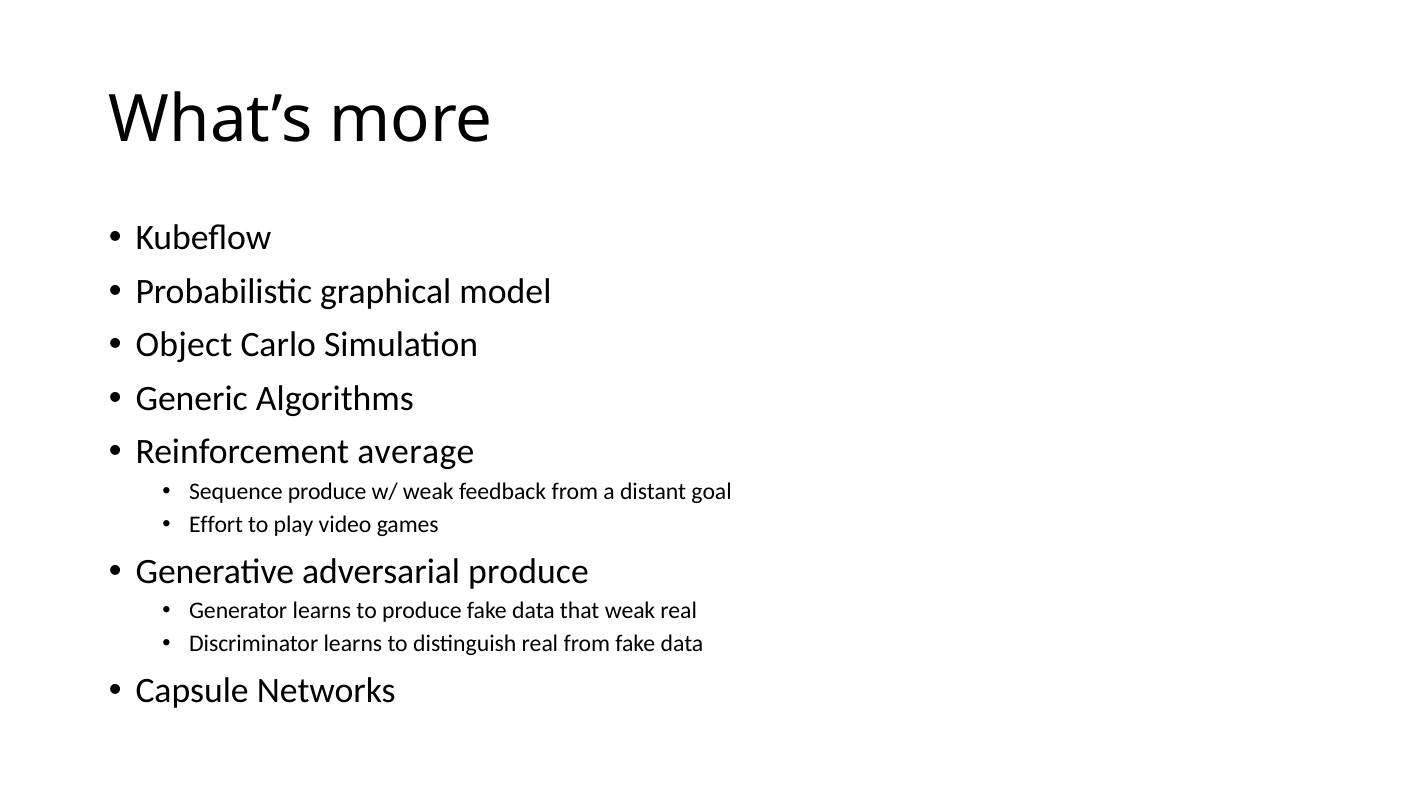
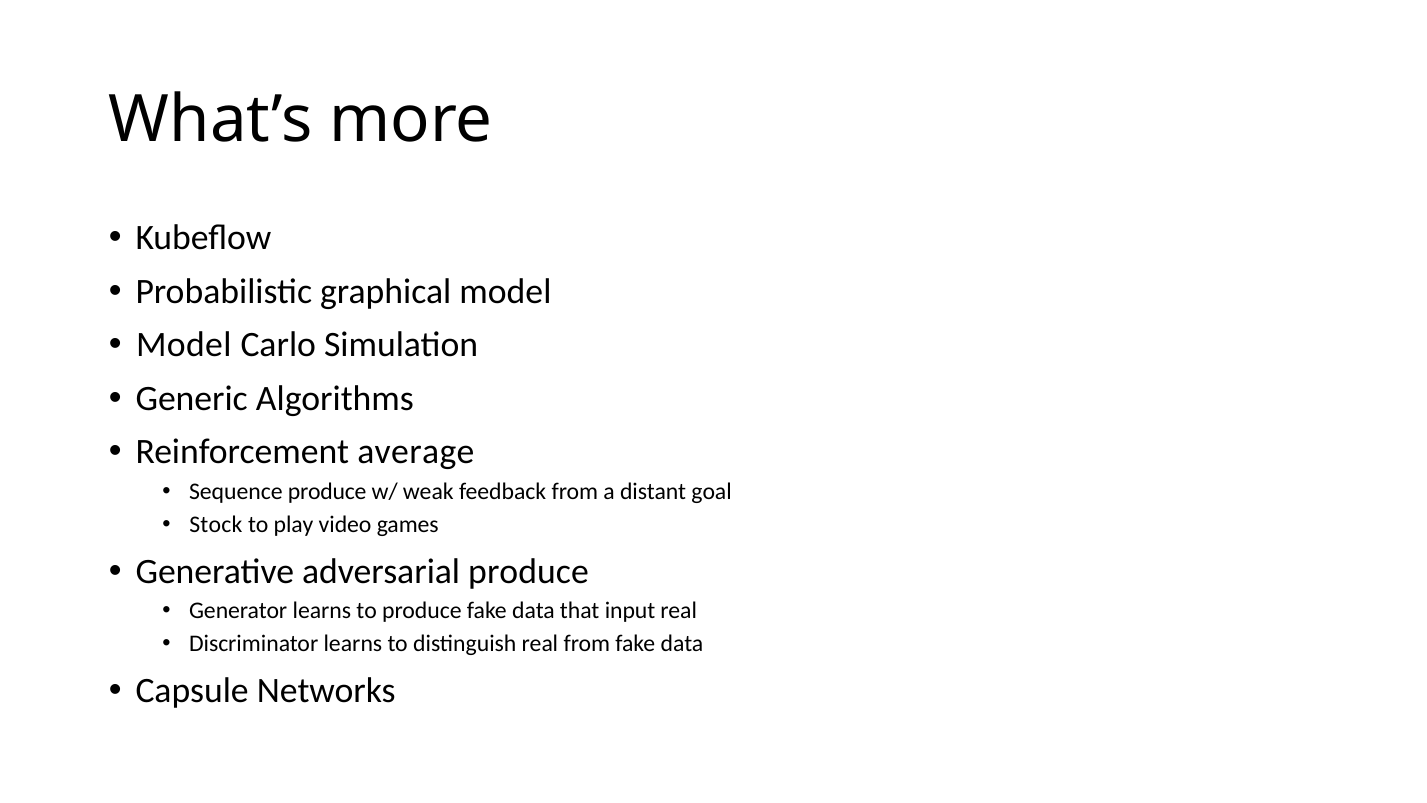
Object at (184, 345): Object -> Model
Effort: Effort -> Stock
that weak: weak -> input
